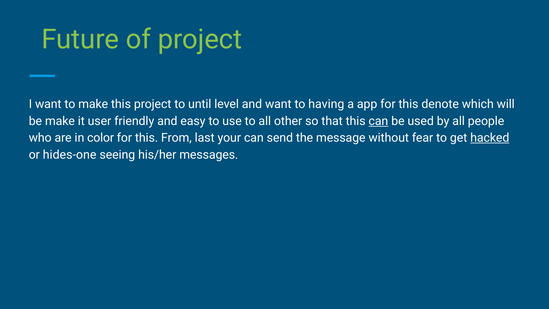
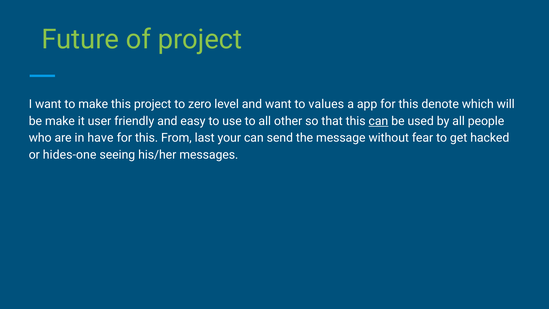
until: until -> zero
having: having -> values
color: color -> have
hacked underline: present -> none
